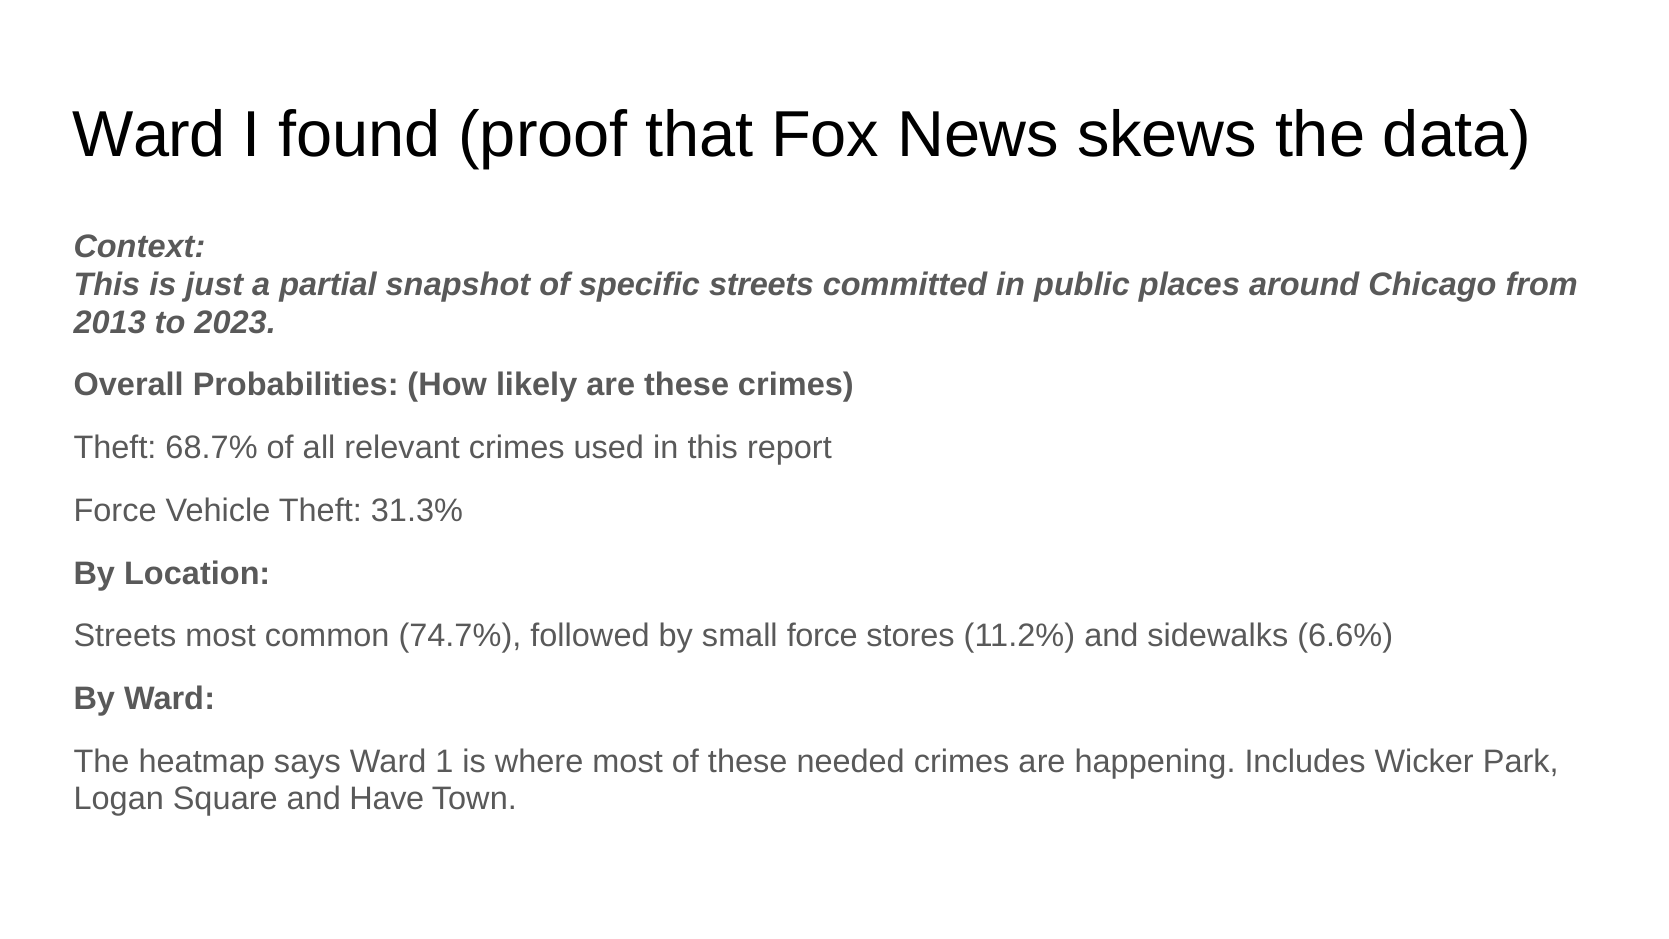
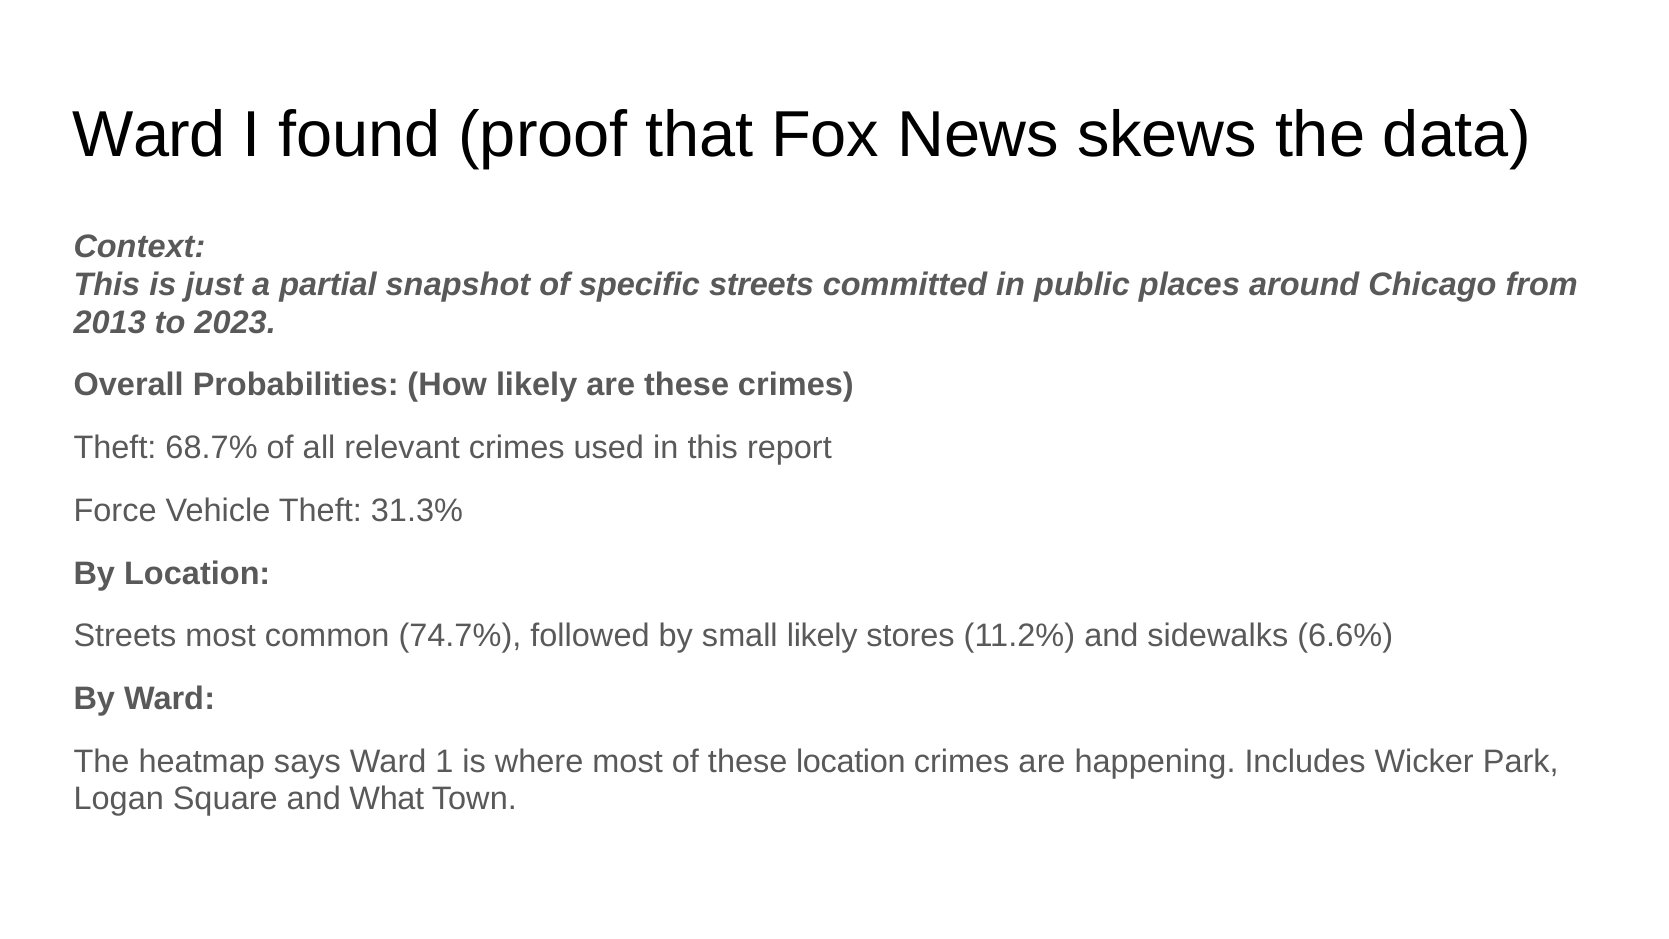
small force: force -> likely
these needed: needed -> location
Have: Have -> What
